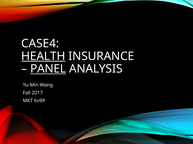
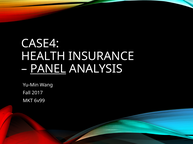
HEALTH underline: present -> none
